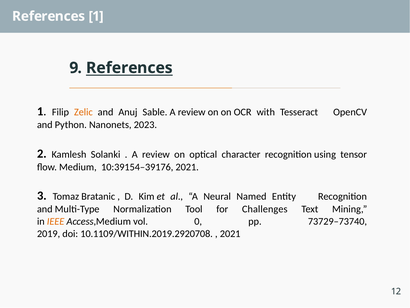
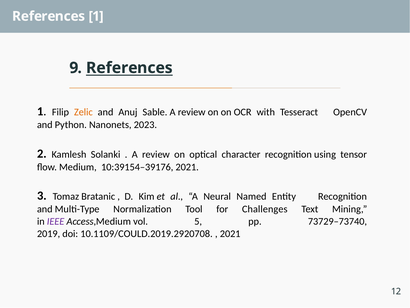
IEEE colour: orange -> purple
0: 0 -> 5
10.1109/WITHIN.2019.2920708: 10.1109/WITHIN.2019.2920708 -> 10.1109/COULD.2019.2920708
